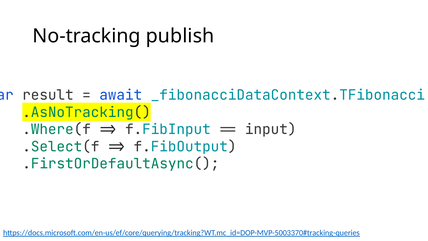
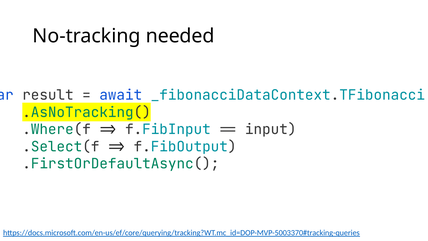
publish: publish -> needed
